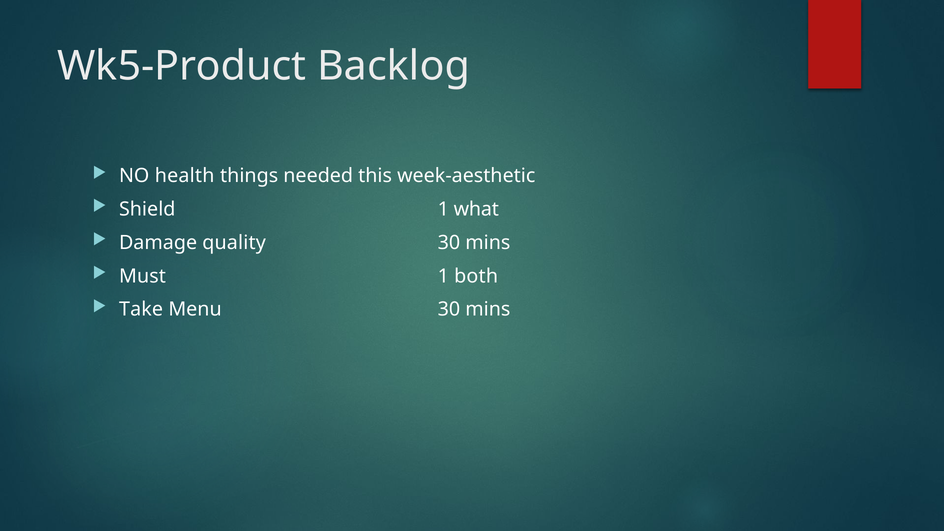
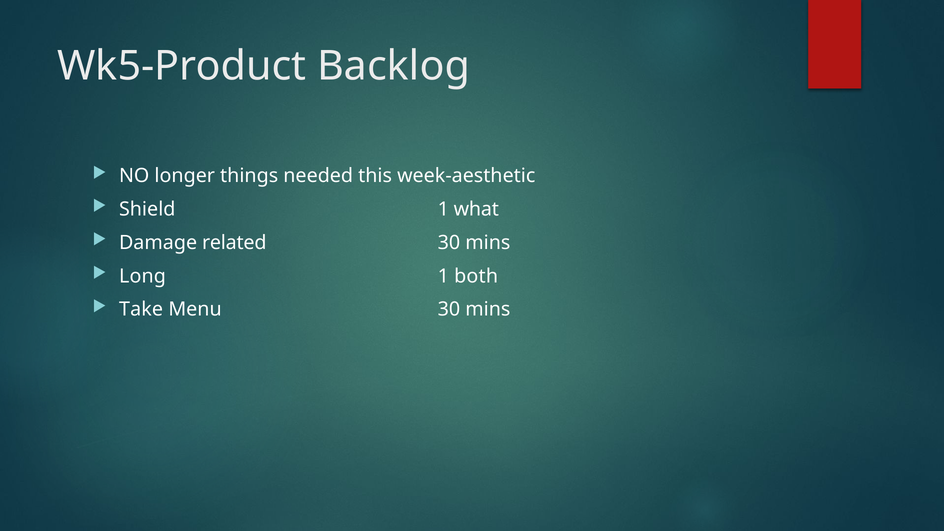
health: health -> longer
quality: quality -> related
Must: Must -> Long
